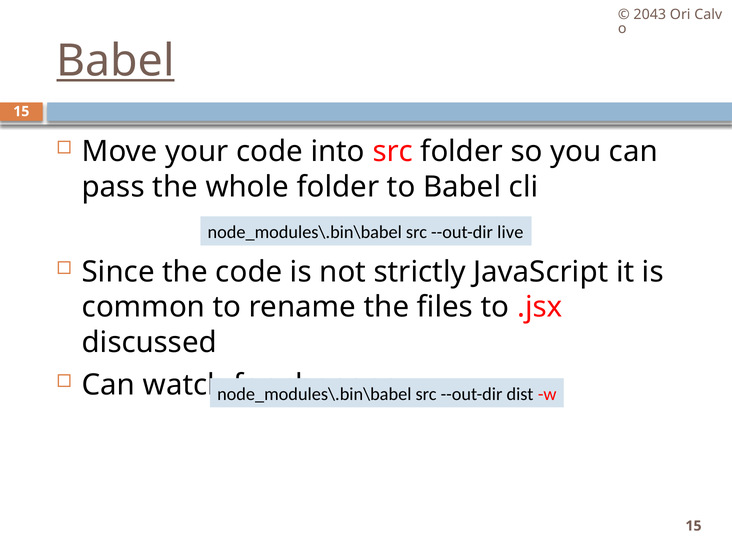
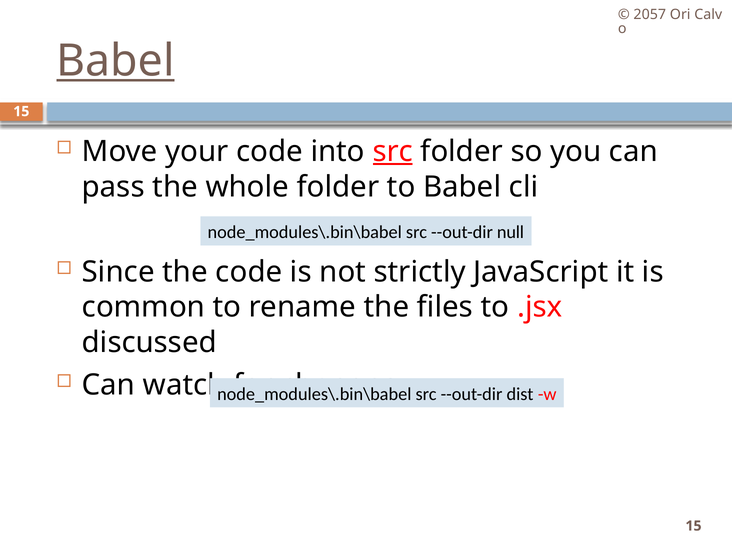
2043: 2043 -> 2057
src at (393, 151) underline: none -> present
live: live -> null
